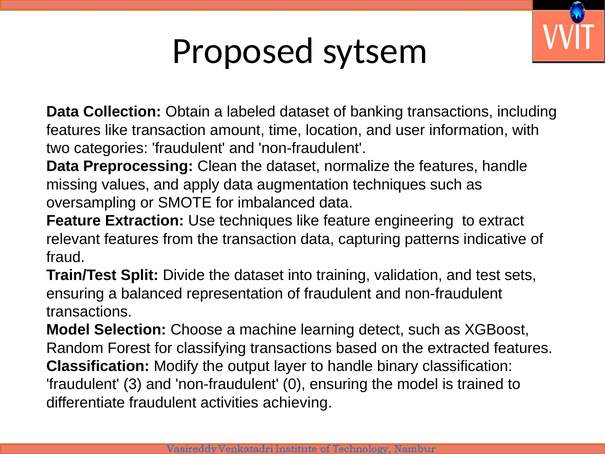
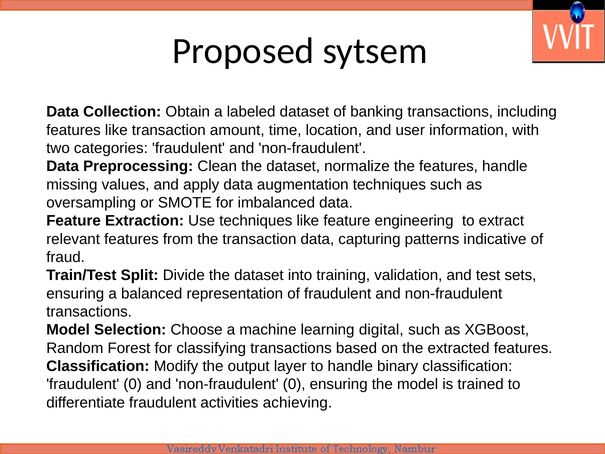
detect: detect -> digital
fraudulent 3: 3 -> 0
